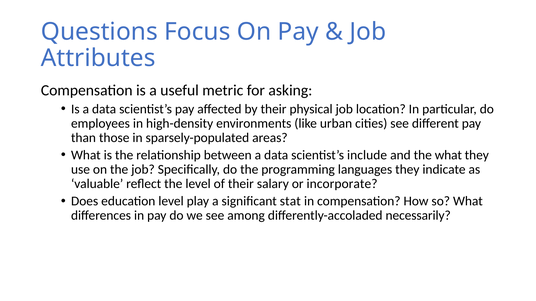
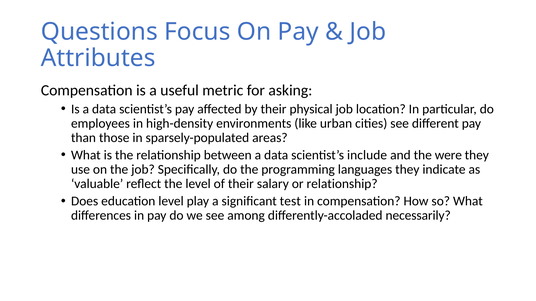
the what: what -> were
or incorporate: incorporate -> relationship
stat: stat -> test
